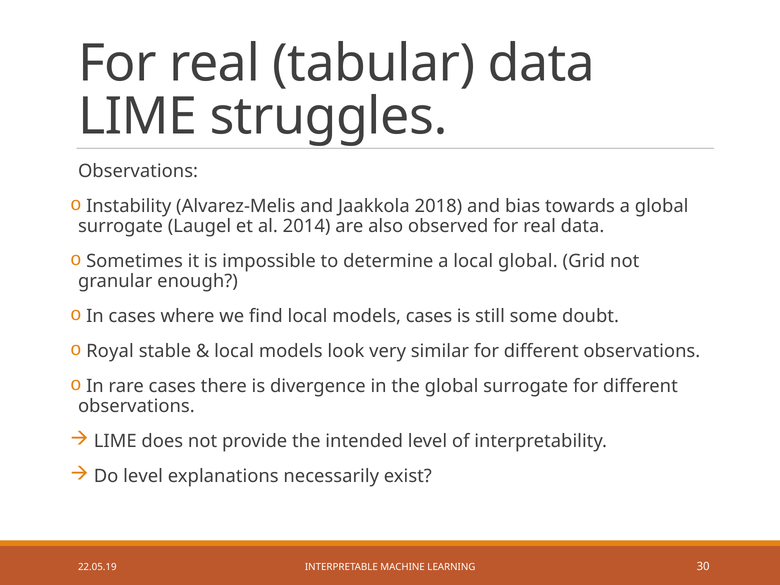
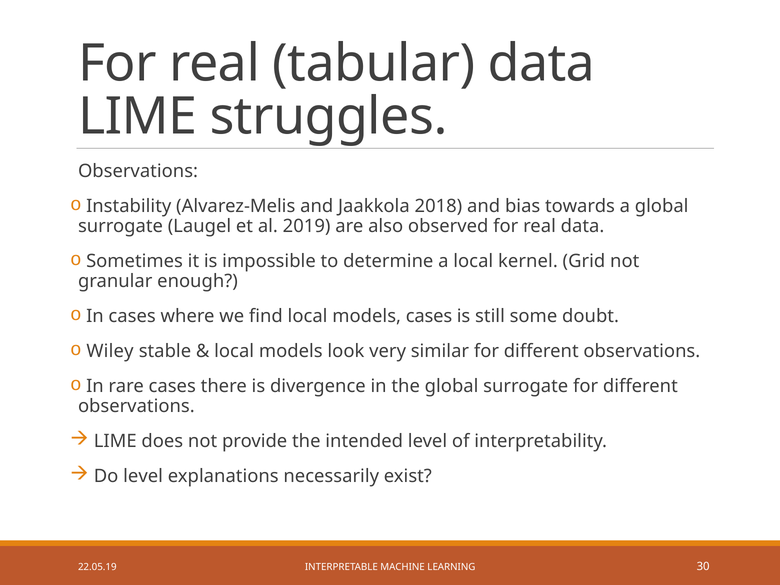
2014: 2014 -> 2019
local global: global -> kernel
Royal: Royal -> Wiley
